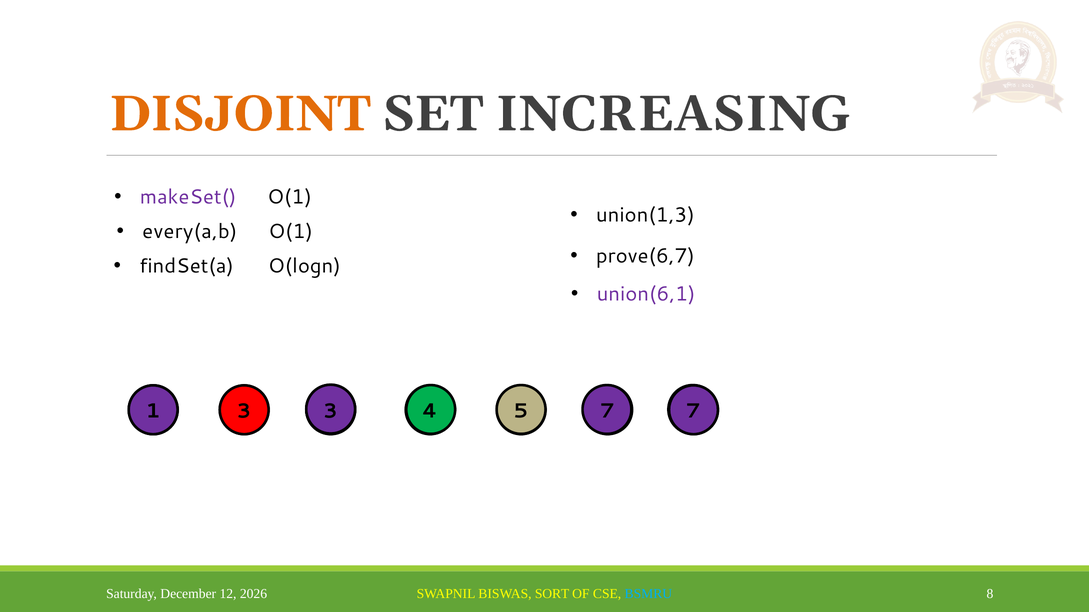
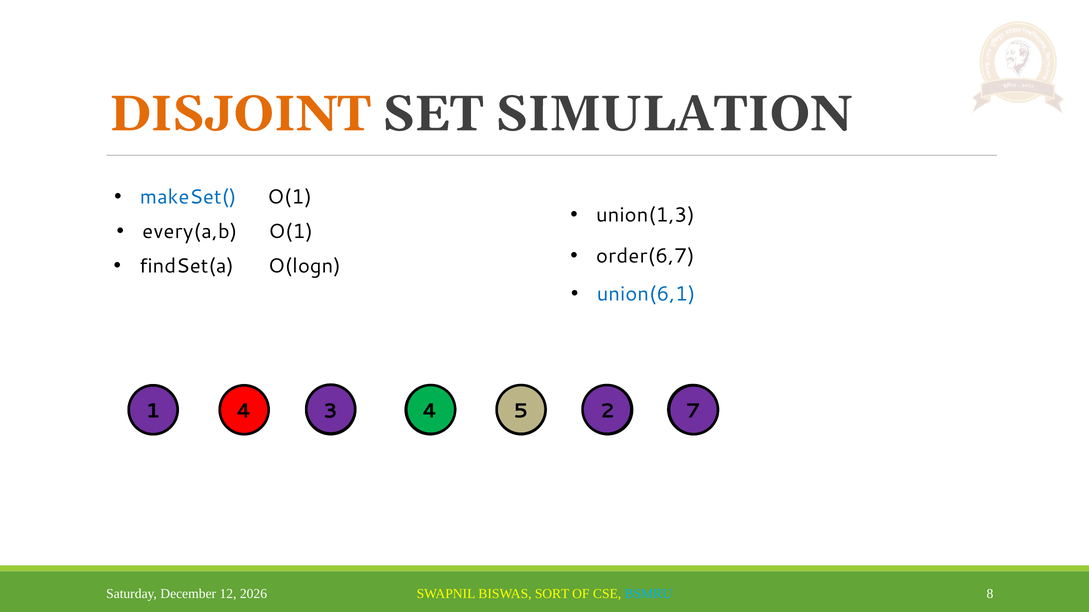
INCREASING: INCREASING -> SIMULATION
makeSet( colour: purple -> blue
prove(6,7: prove(6,7 -> order(6,7
union(6,1 colour: purple -> blue
1 3: 3 -> 4
5 7: 7 -> 2
